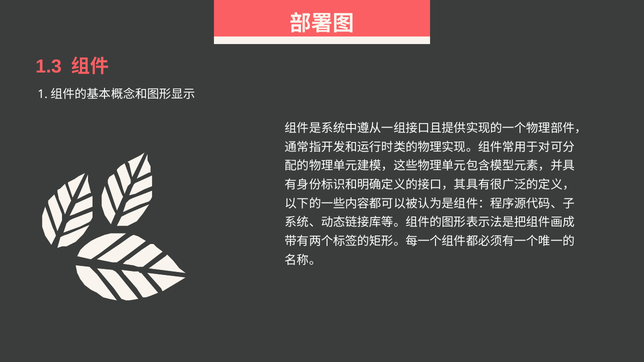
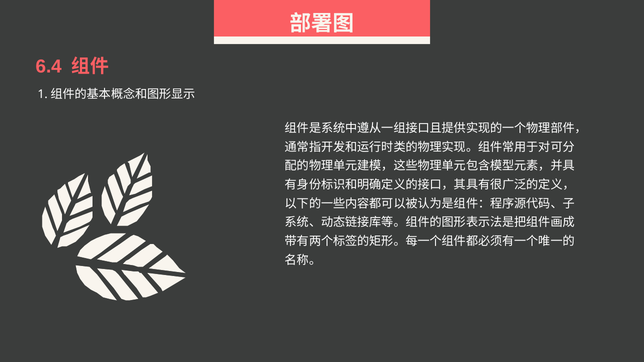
1.3: 1.3 -> 6.4
